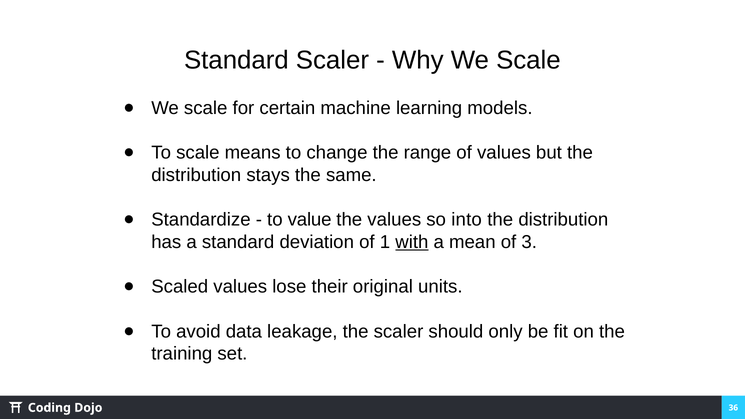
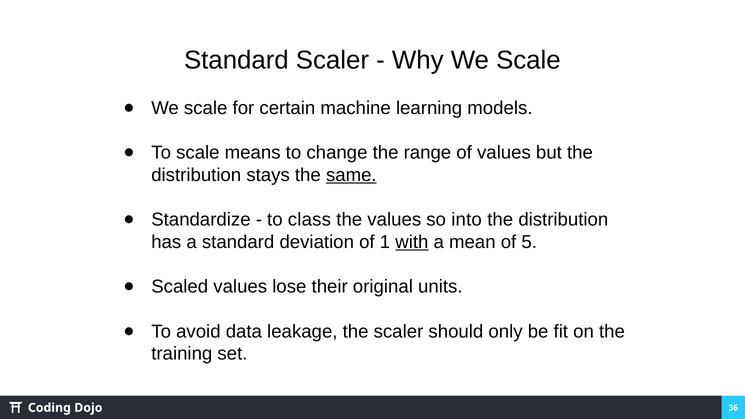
same underline: none -> present
value: value -> class
3: 3 -> 5
